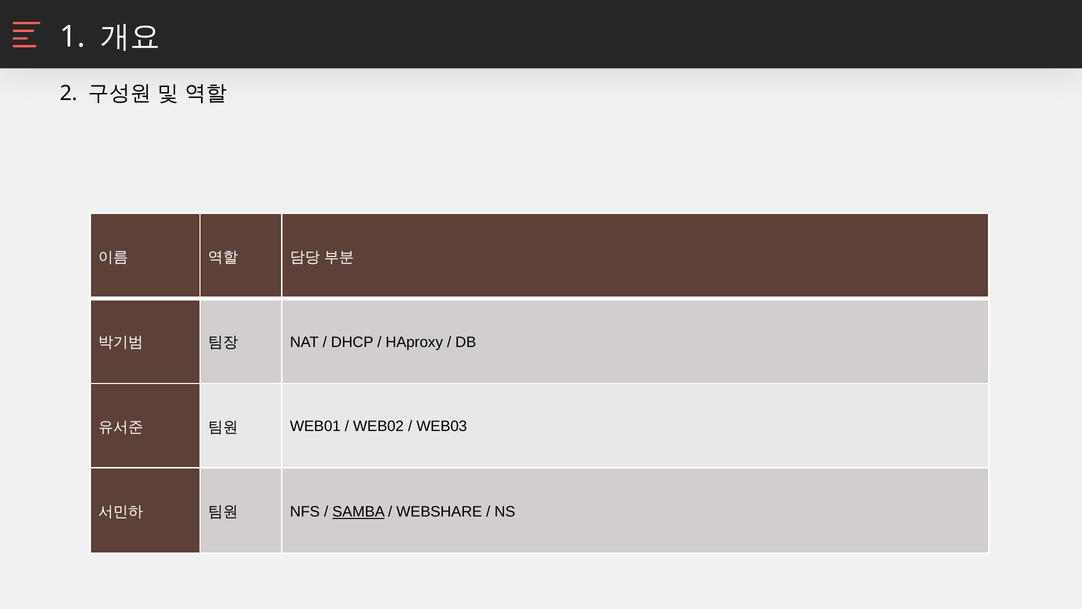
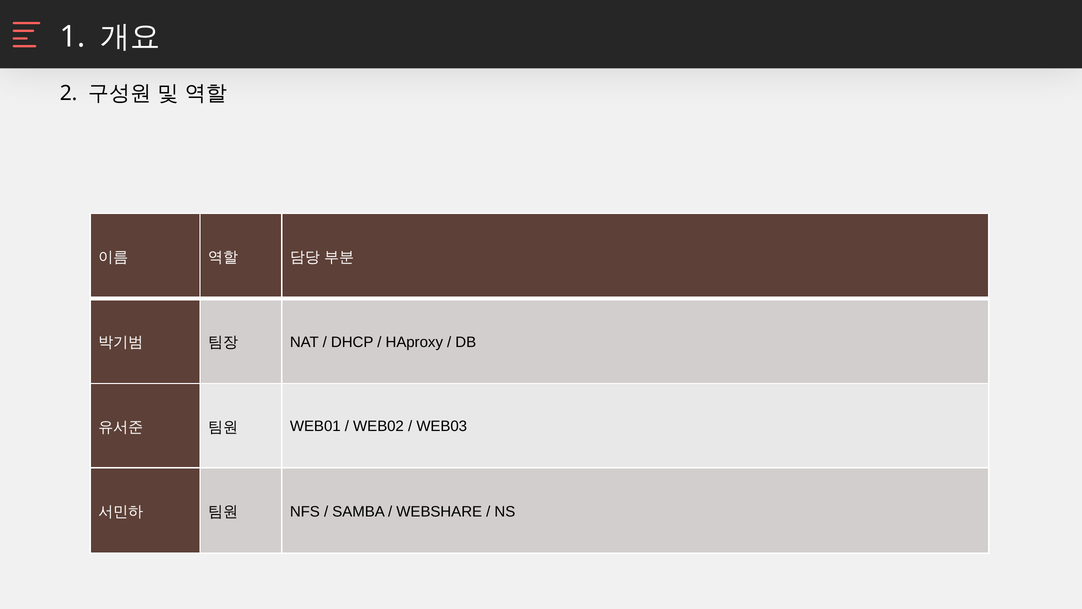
SAMBA underline: present -> none
